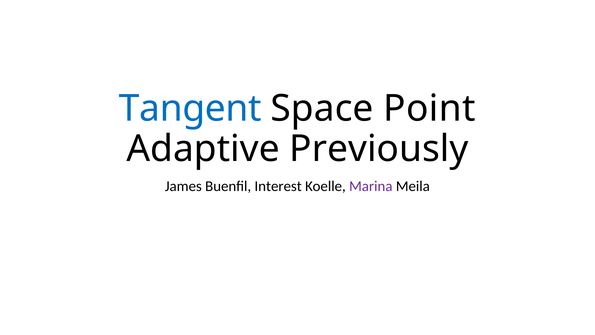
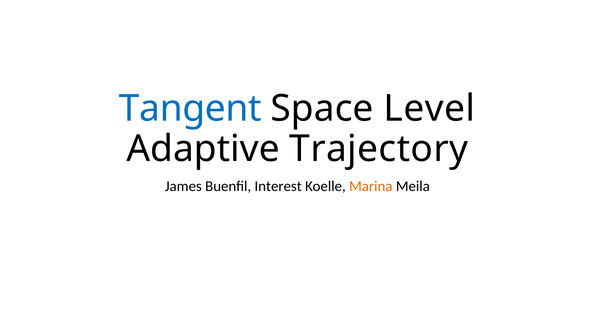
Point: Point -> Level
Previously: Previously -> Trajectory
Marina colour: purple -> orange
